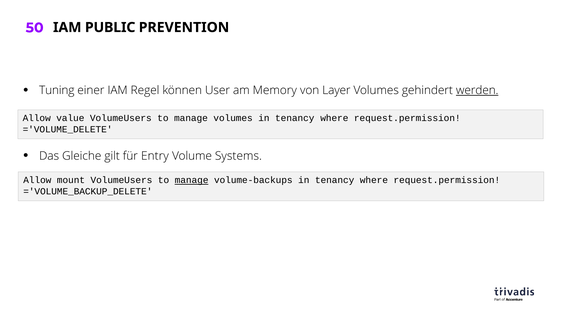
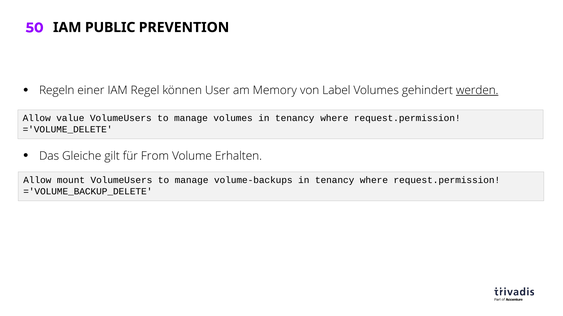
Tuning: Tuning -> Regeln
Layer: Layer -> Label
Entry: Entry -> From
Systems: Systems -> Erhalten
manage at (192, 181) underline: present -> none
